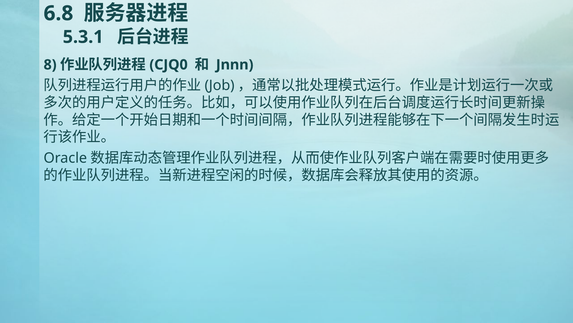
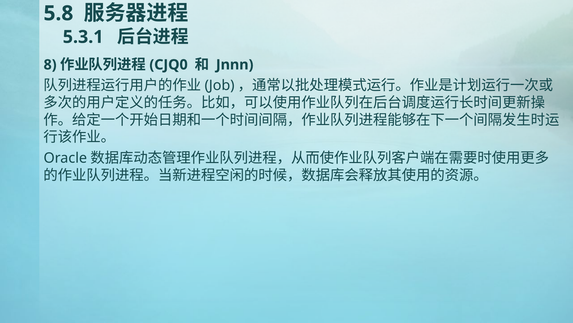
6.8: 6.8 -> 5.8
